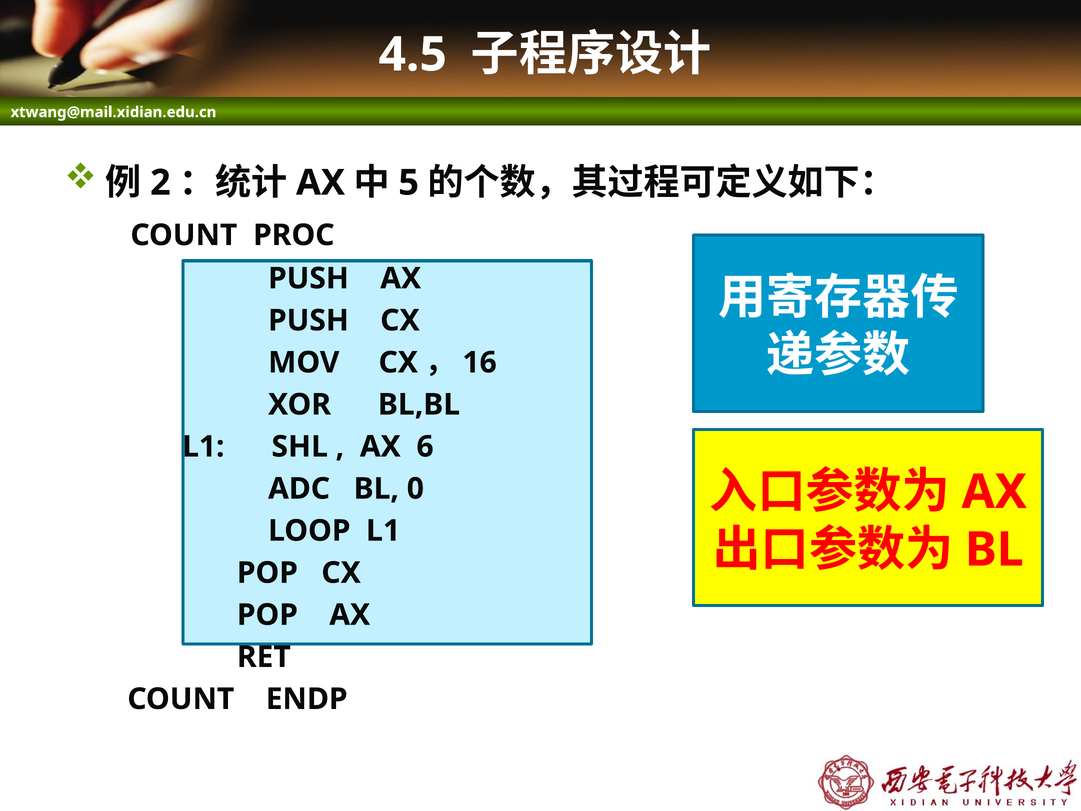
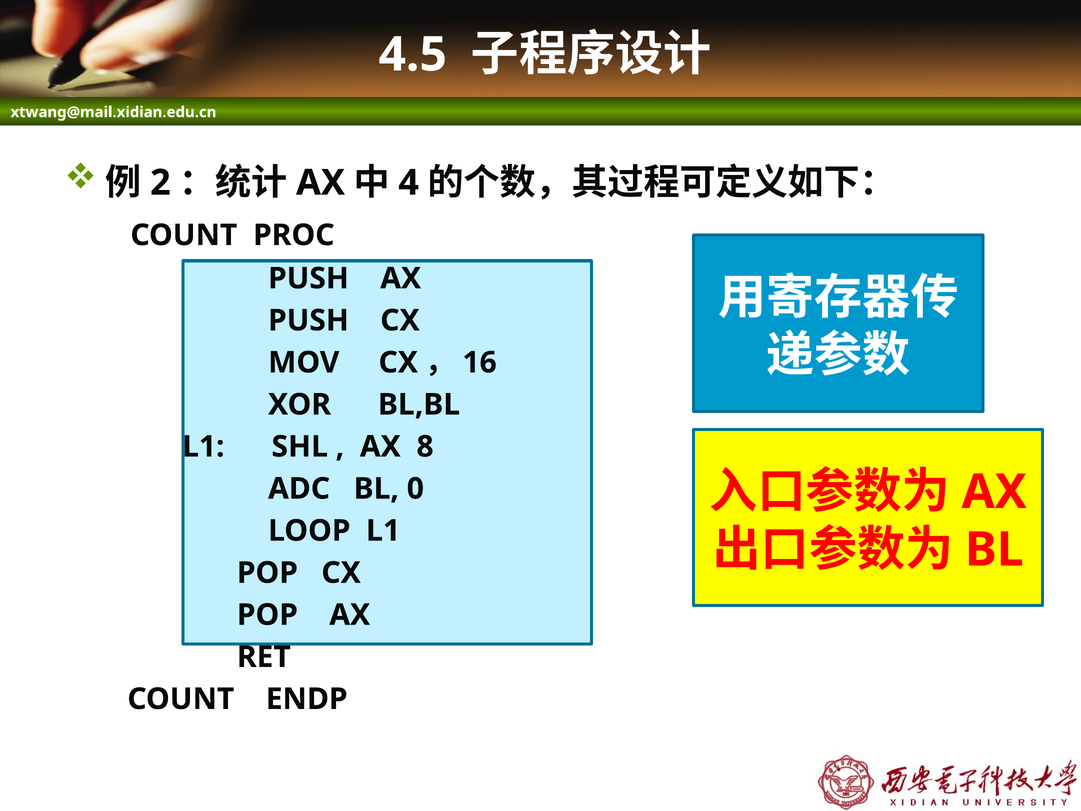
5: 5 -> 4
6: 6 -> 8
